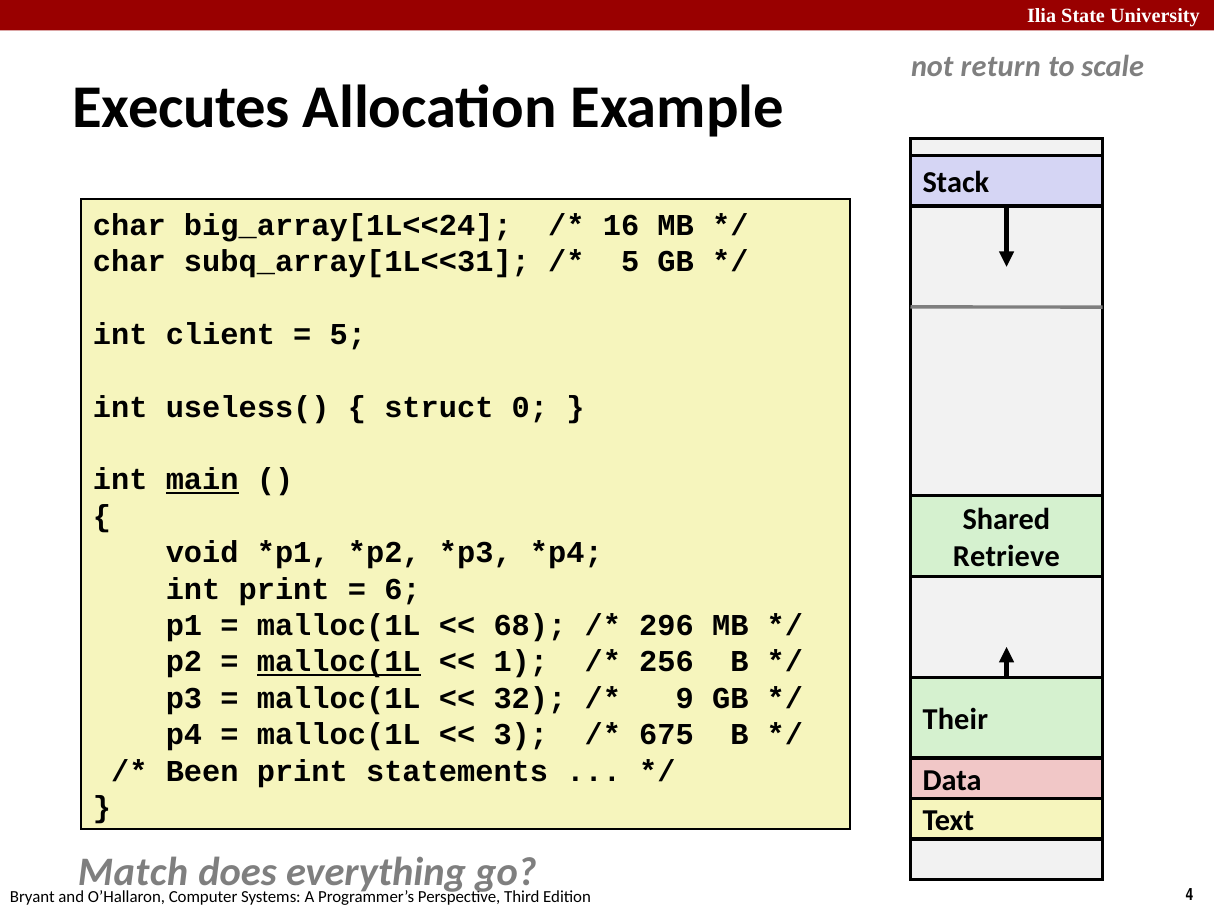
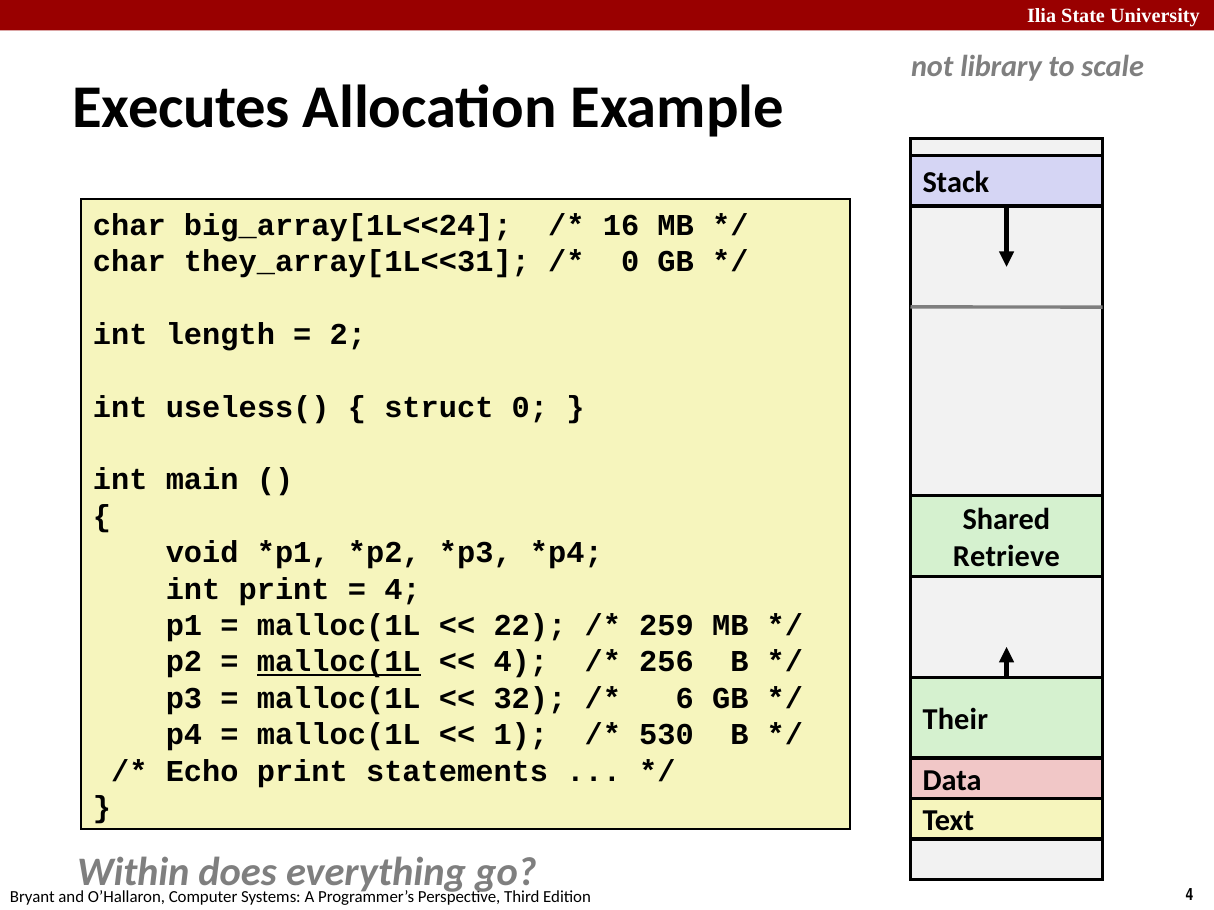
return: return -> library
subq_array[1L<<31: subq_array[1L<<31 -> they_array[1L<<31
5 at (630, 262): 5 -> 0
client: client -> length
5 at (348, 334): 5 -> 2
main underline: present -> none
6 at (402, 589): 6 -> 4
68: 68 -> 22
296: 296 -> 259
1 at (521, 662): 1 -> 4
9: 9 -> 6
3: 3 -> 1
675: 675 -> 530
Been: Been -> Echo
Match: Match -> Within
